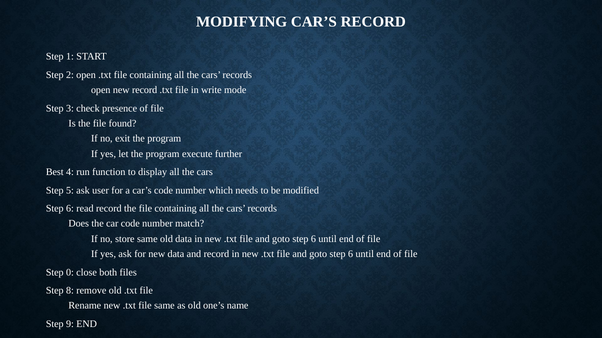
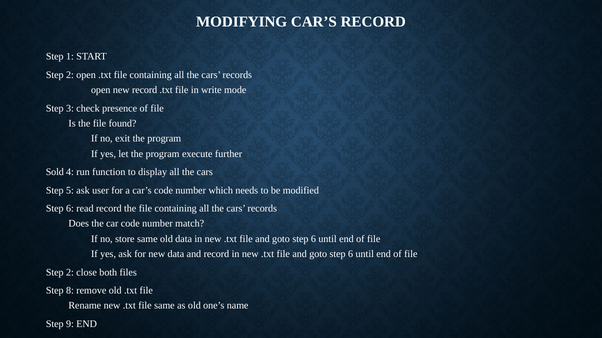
Best: Best -> Sold
0 at (70, 273): 0 -> 2
